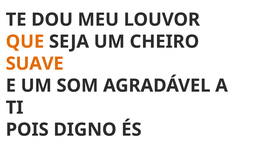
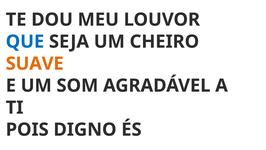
QUE colour: orange -> blue
